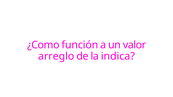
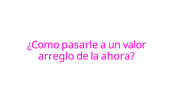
función: función -> pasarle
indica: indica -> ahora
